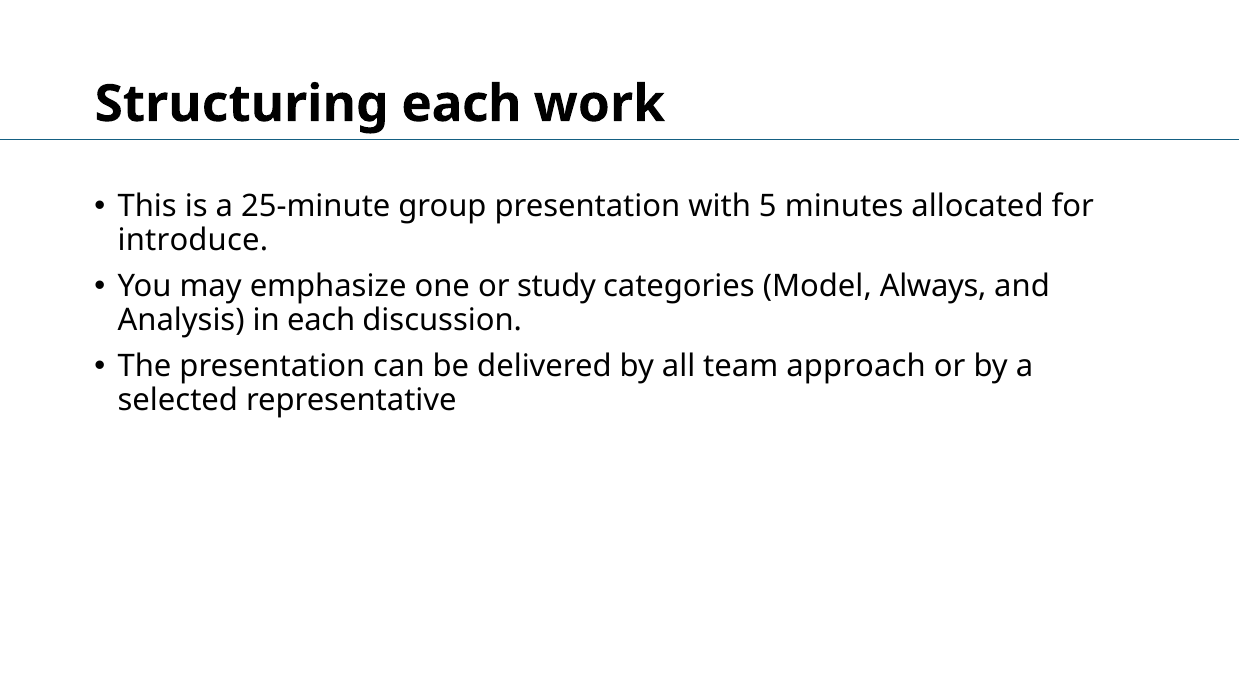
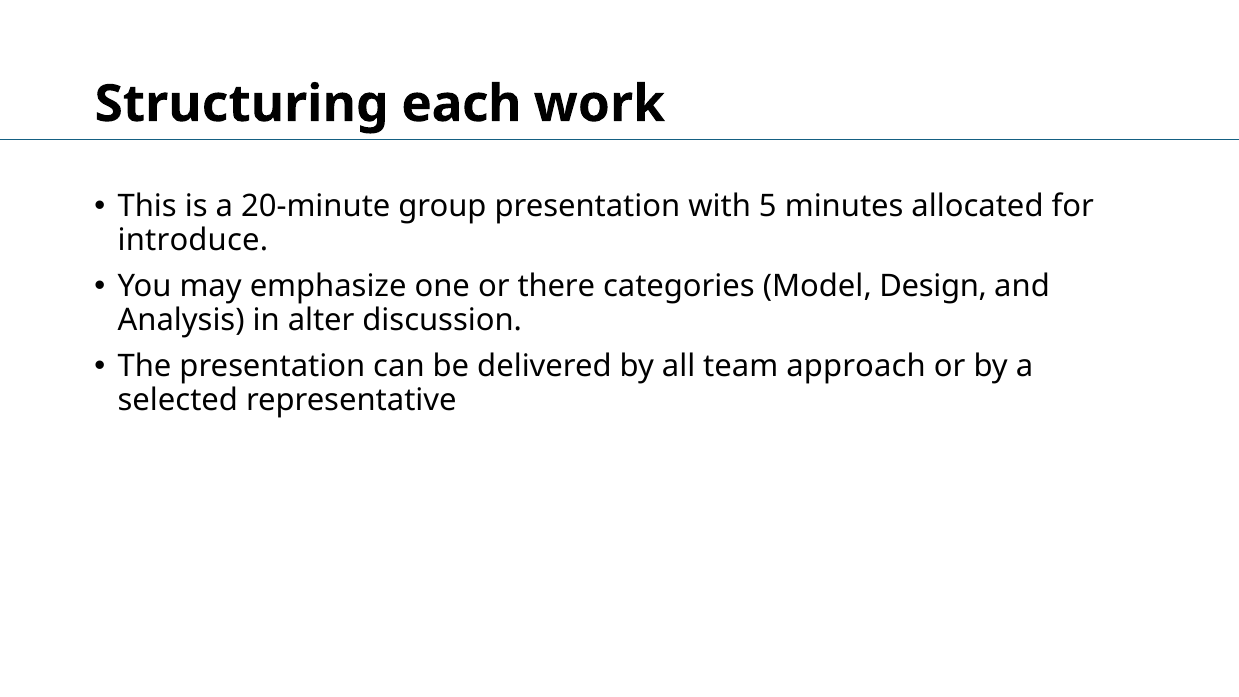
25-minute: 25-minute -> 20-minute
study: study -> there
Always: Always -> Design
in each: each -> alter
